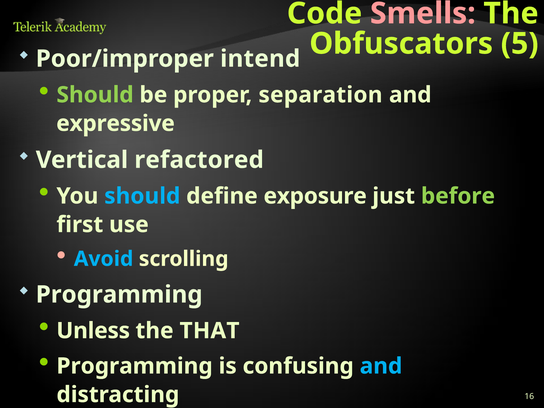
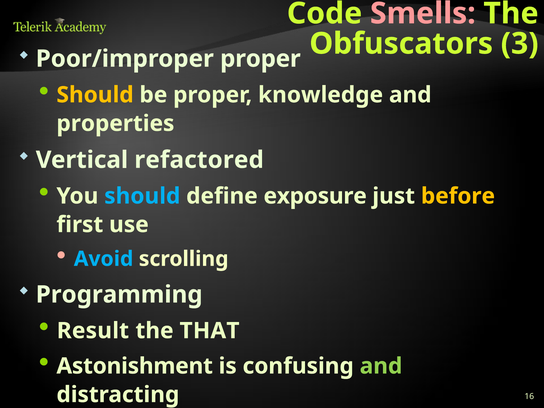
5: 5 -> 3
Poor/improper intend: intend -> proper
Should at (95, 95) colour: light green -> yellow
separation: separation -> knowledge
expressive at (116, 123): expressive -> properties
before colour: light green -> yellow
Unless: Unless -> Result
Programming at (135, 366): Programming -> Astonishment
and at (381, 366) colour: light blue -> light green
